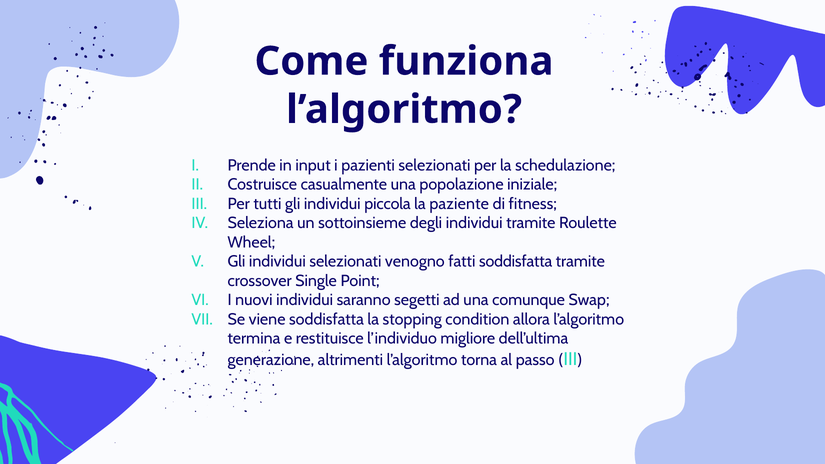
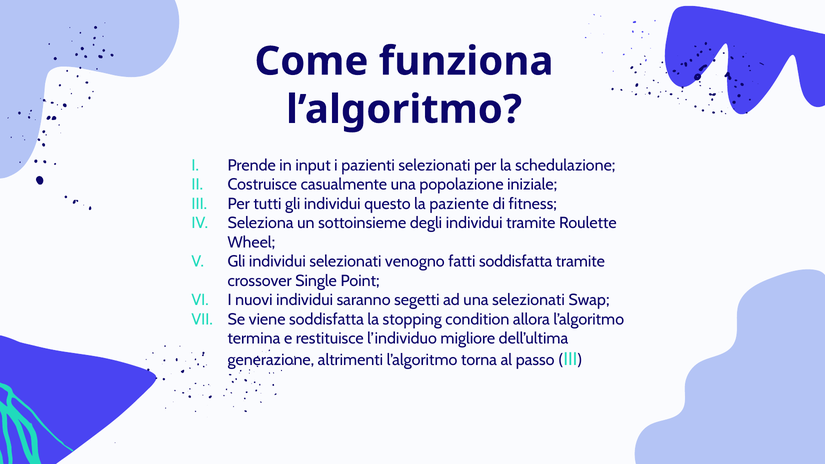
piccola: piccola -> questo
una comunque: comunque -> selezionati
